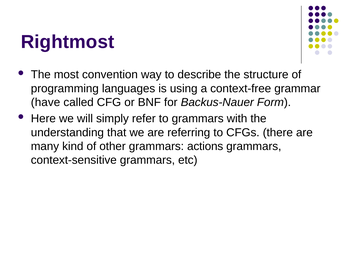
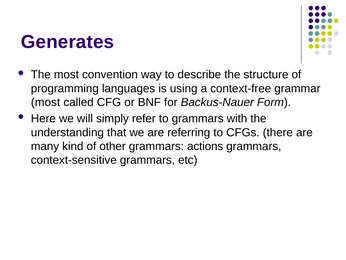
Rightmost: Rightmost -> Generates
have at (46, 102): have -> most
